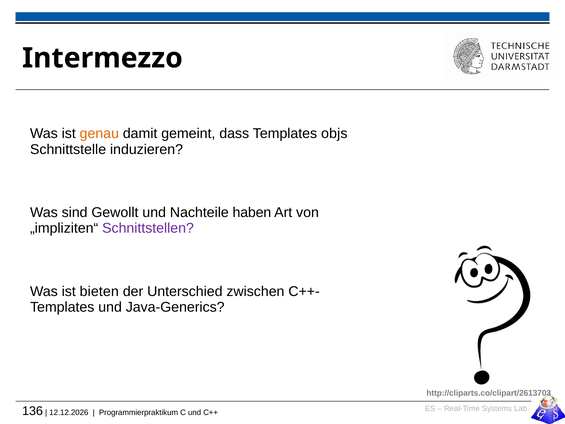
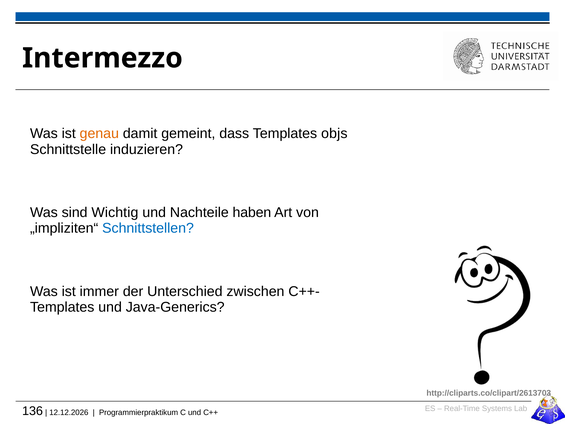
Gewollt: Gewollt -> Wichtig
Schnittstellen colour: purple -> blue
bieten: bieten -> immer
